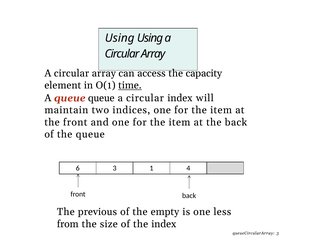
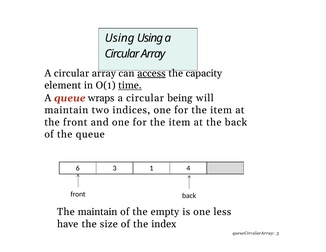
access underline: none -> present
queue queue: queue -> wraps
circular index: index -> being
The previous: previous -> maintain
from: from -> have
